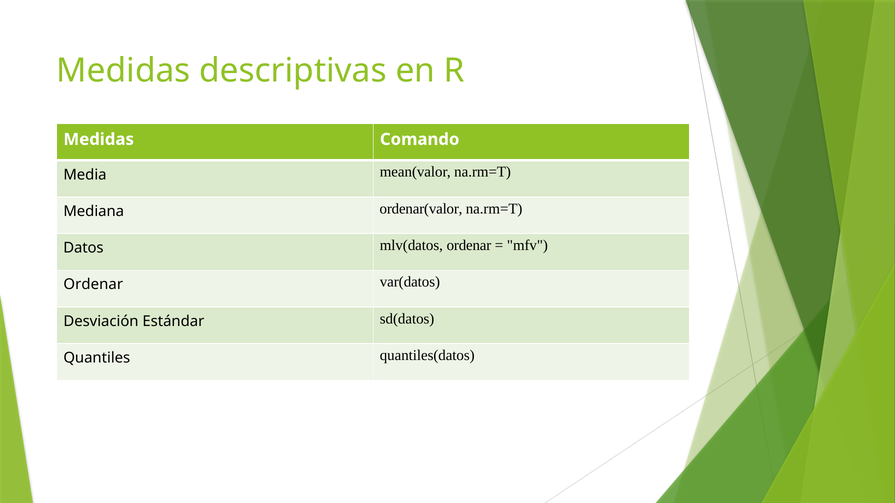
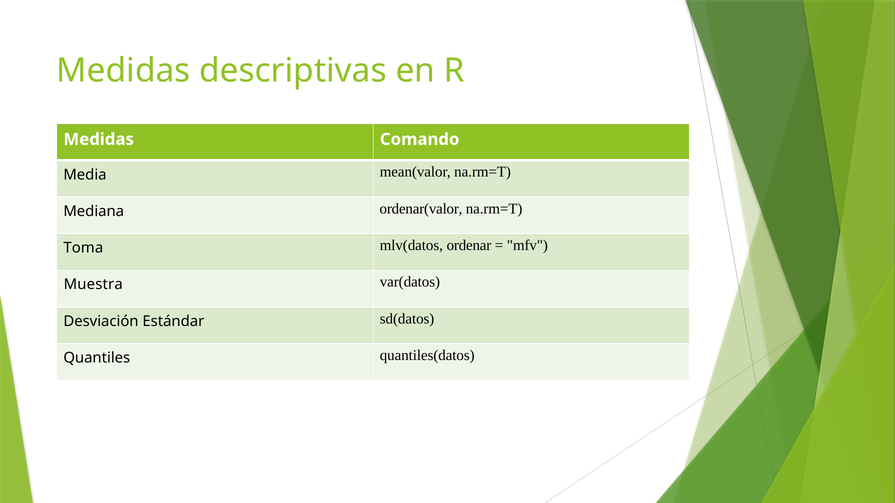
Datos: Datos -> Toma
Ordenar at (93, 285): Ordenar -> Muestra
